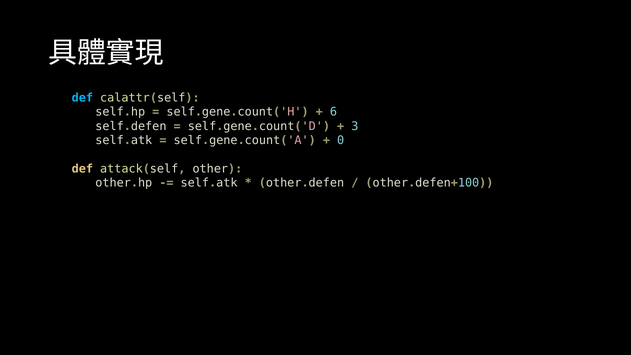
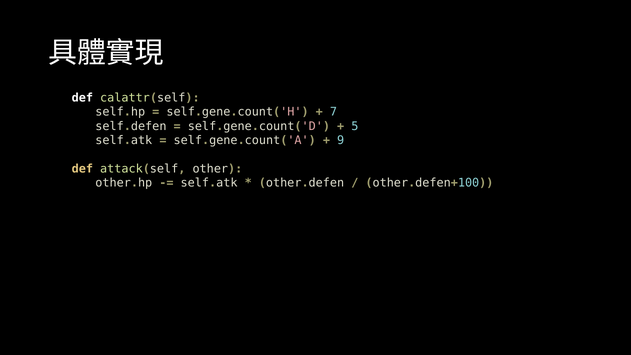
def at (82, 98) colour: light blue -> white
6: 6 -> 7
3: 3 -> 5
0: 0 -> 9
